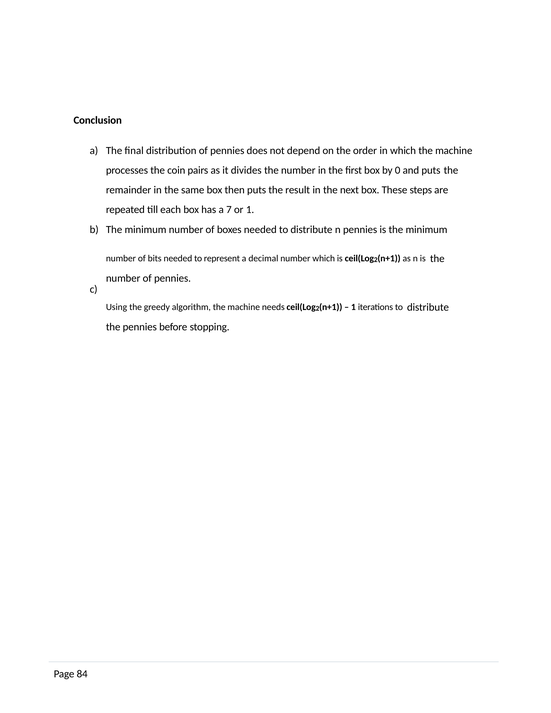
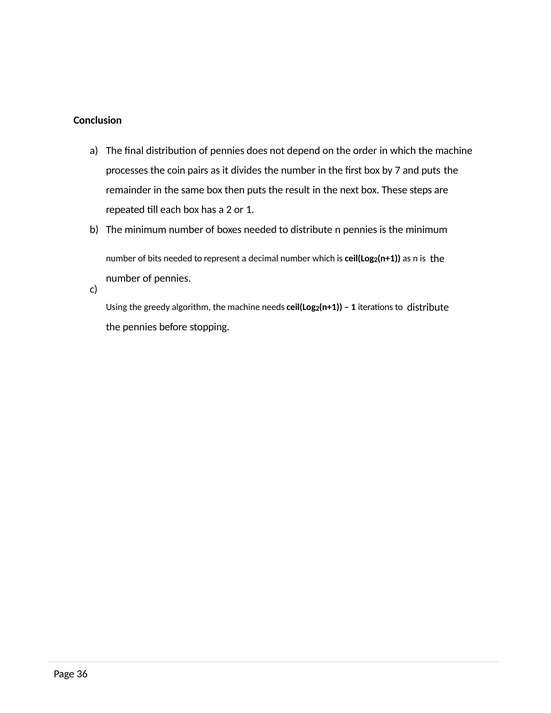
0: 0 -> 7
a 7: 7 -> 2
84: 84 -> 36
